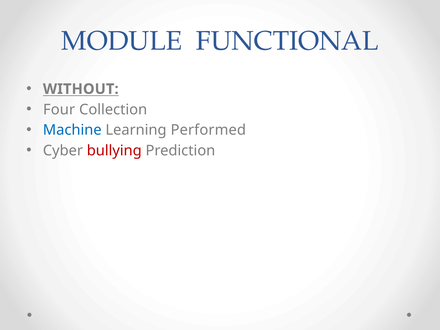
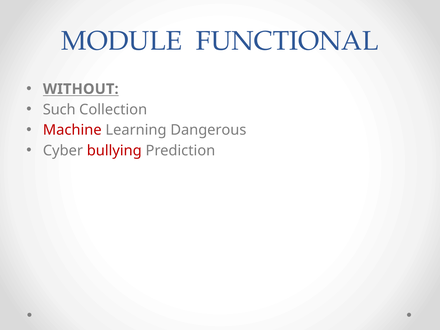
Four: Four -> Such
Machine colour: blue -> red
Performed: Performed -> Dangerous
